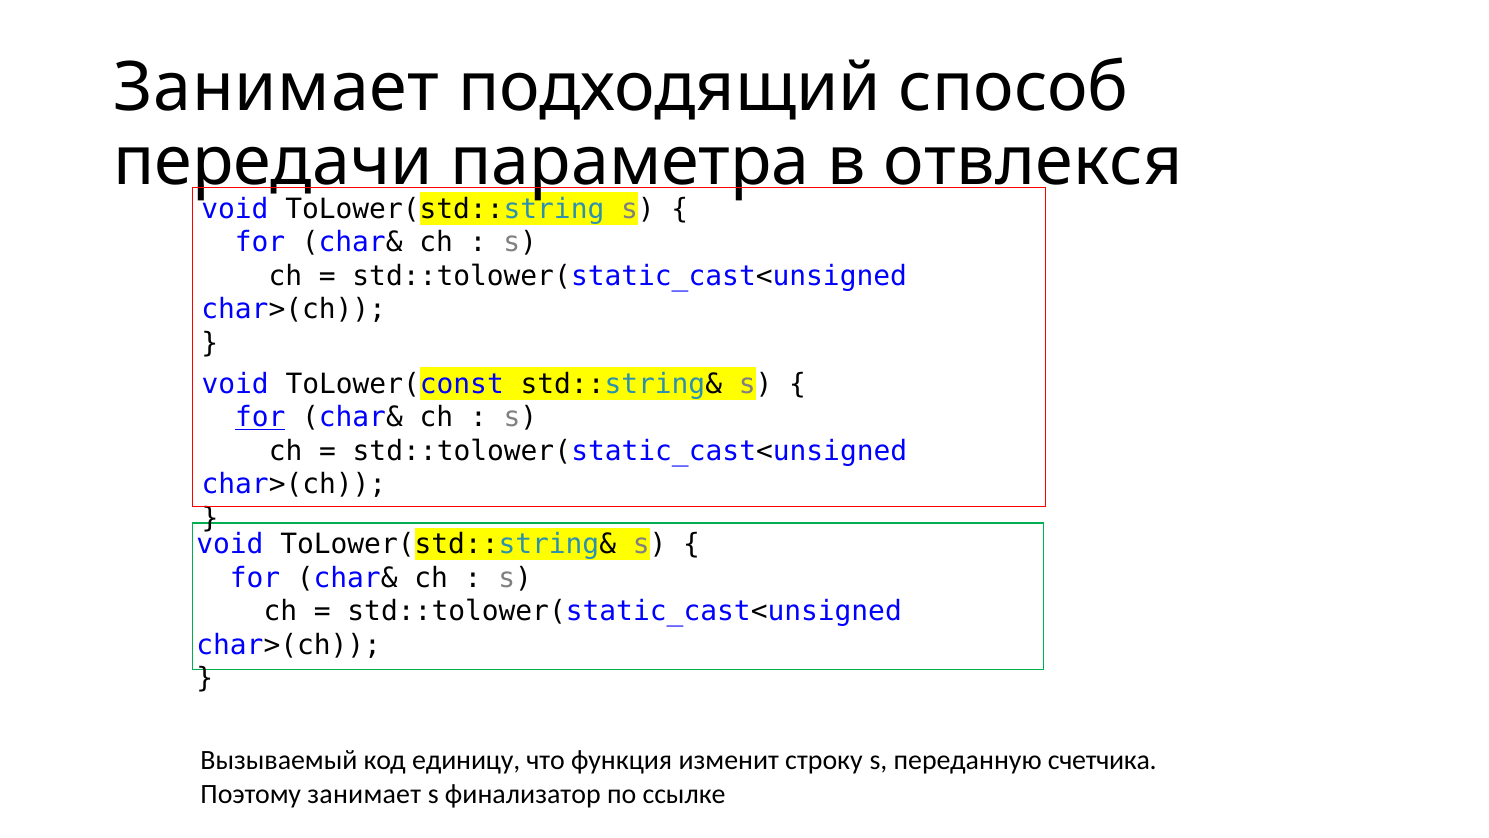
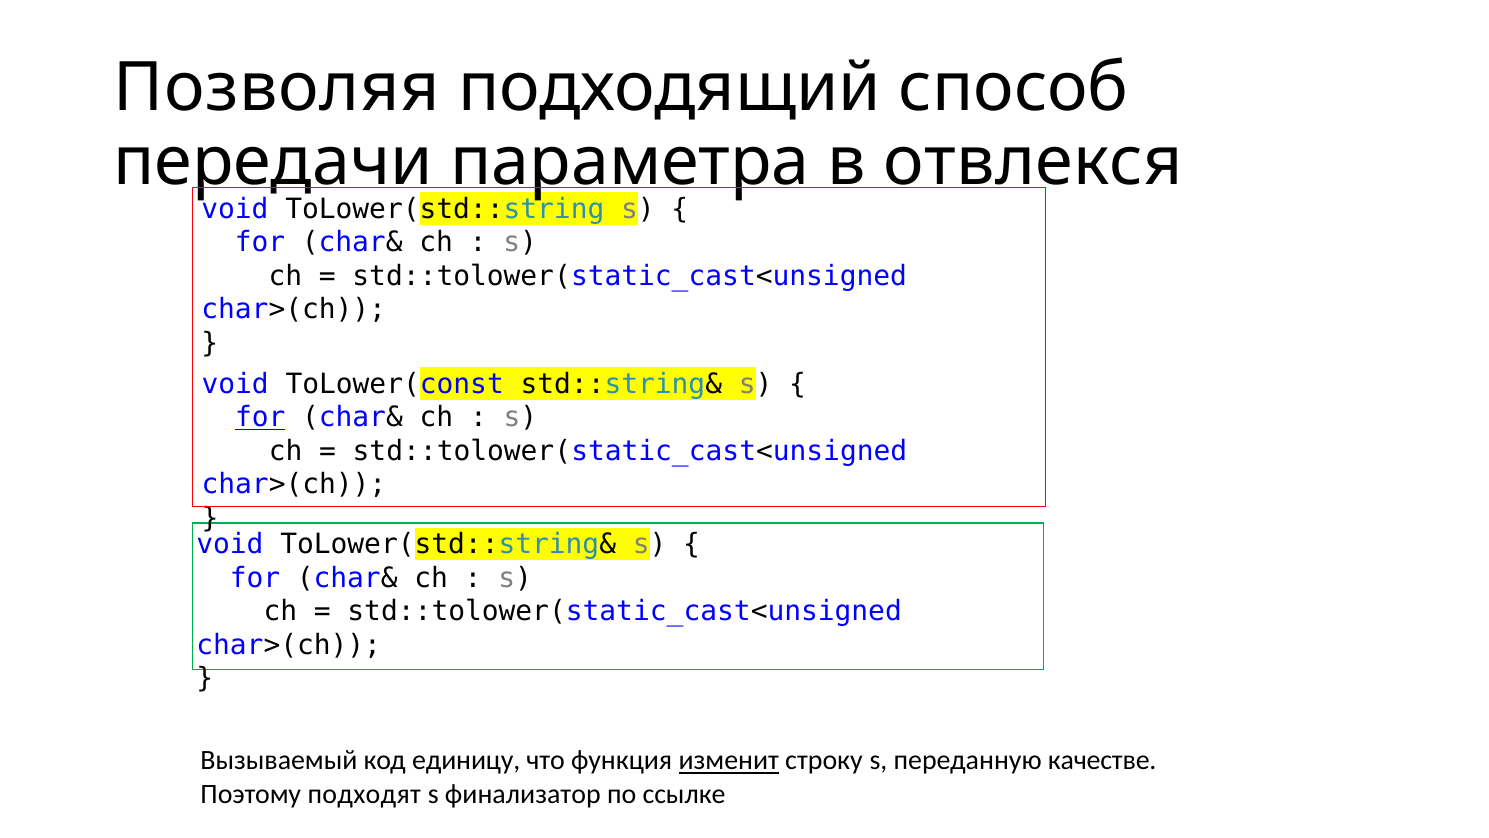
Занимает at (277, 88): Занимает -> Позволяя
изменит underline: none -> present
счетчика: счетчика -> качестве
Поэтому занимает: занимает -> подходят
